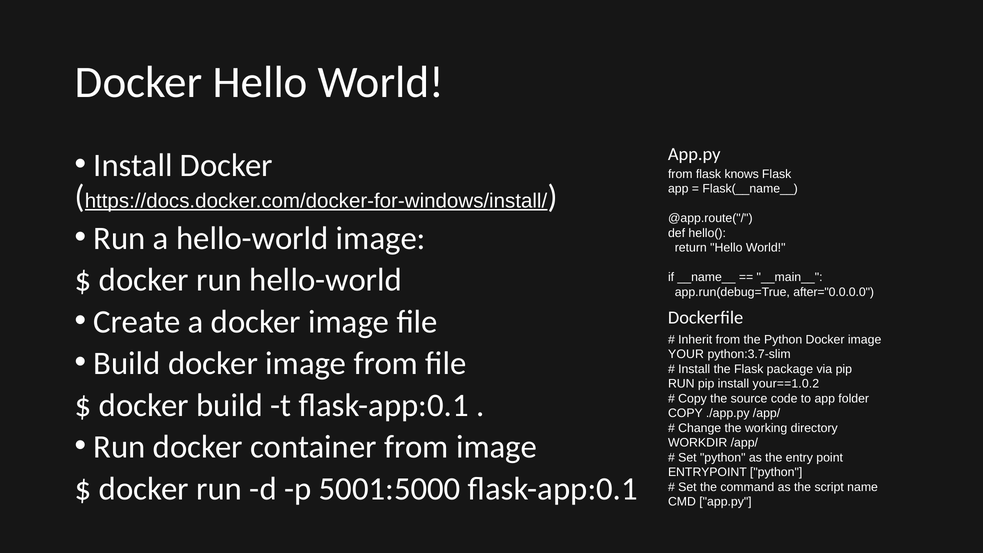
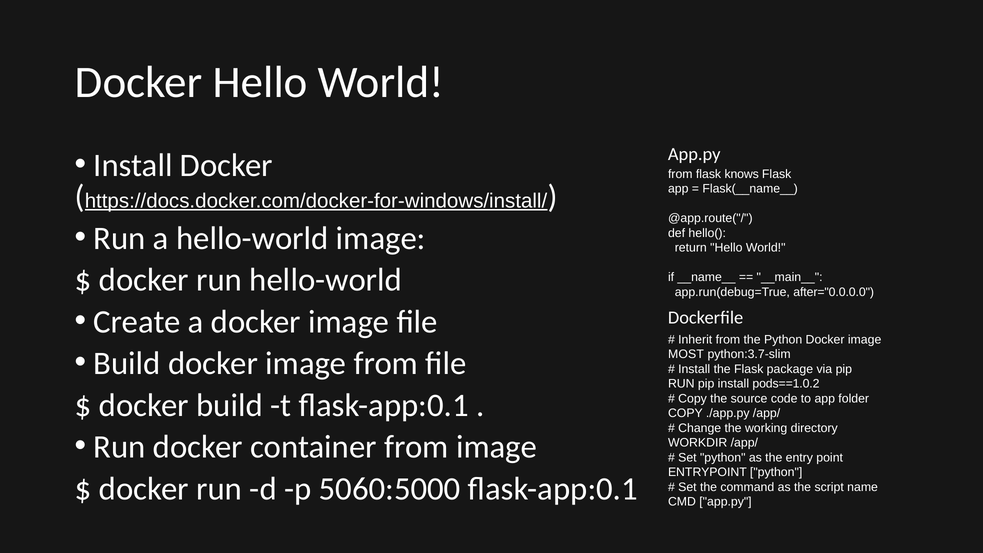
YOUR: YOUR -> MOST
your==1.0.2: your==1.0.2 -> pods==1.0.2
5001:5000: 5001:5000 -> 5060:5000
